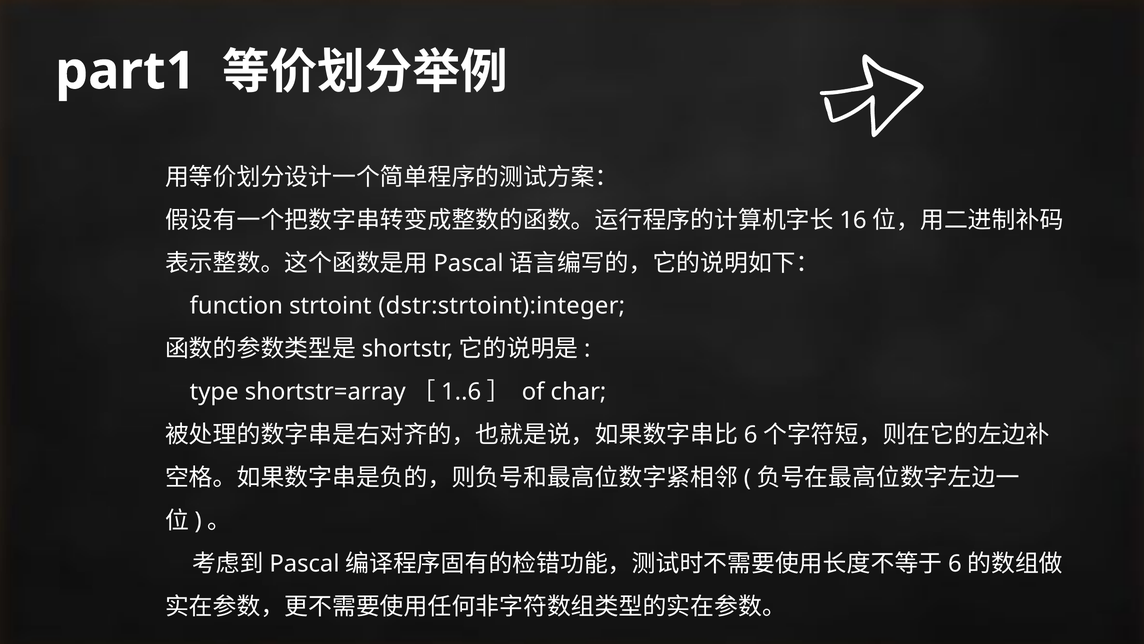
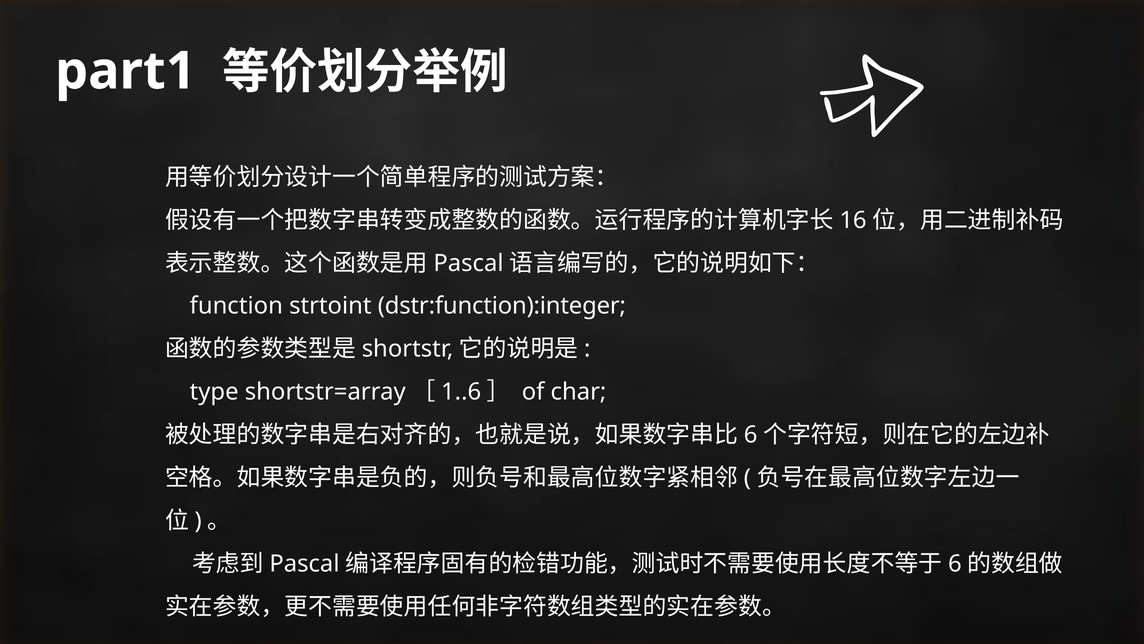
dstr:strtoint):integer: dstr:strtoint):integer -> dstr:function):integer
